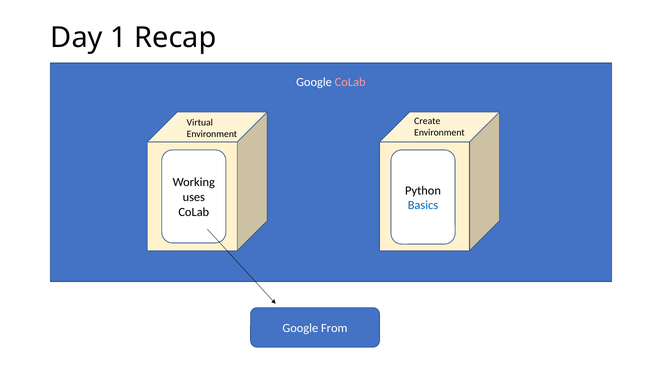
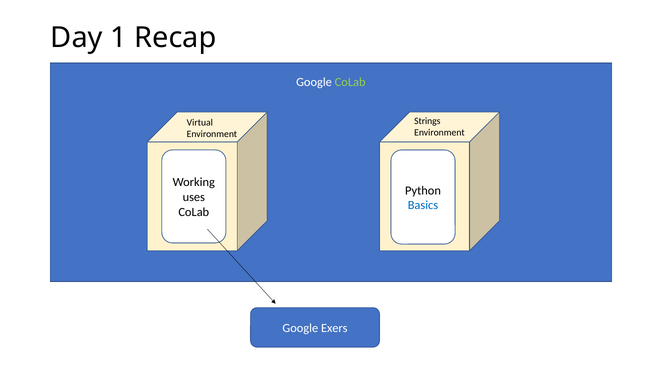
CoLab at (350, 82) colour: pink -> light green
Create: Create -> Strings
From: From -> Exers
